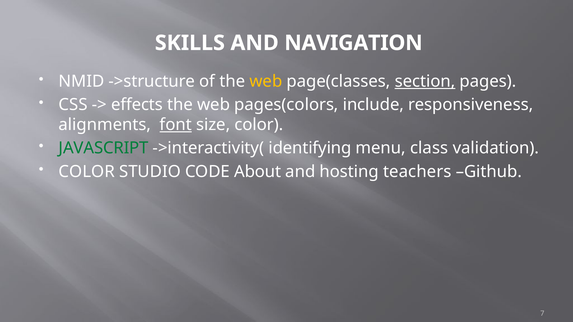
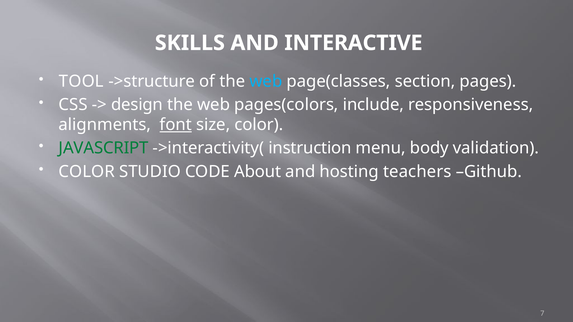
NAVIGATION: NAVIGATION -> INTERACTIVE
NMID: NMID -> TOOL
web at (266, 81) colour: yellow -> light blue
section underline: present -> none
effects: effects -> design
identifying: identifying -> instruction
class: class -> body
